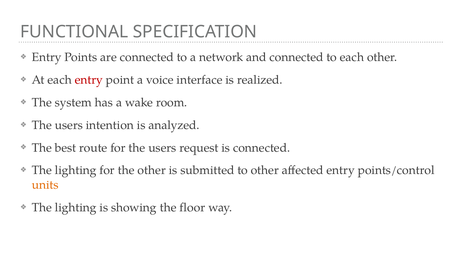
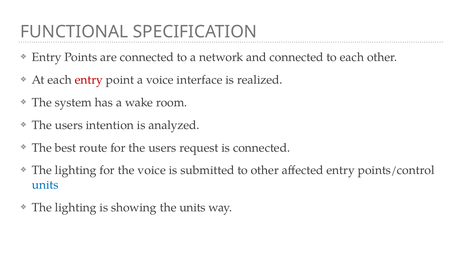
the other: other -> voice
units at (45, 185) colour: orange -> blue
the floor: floor -> units
